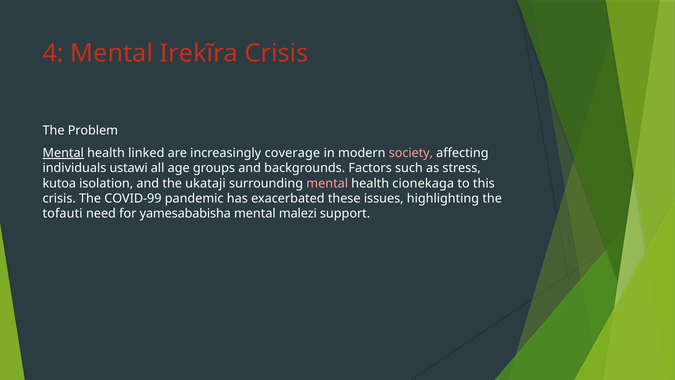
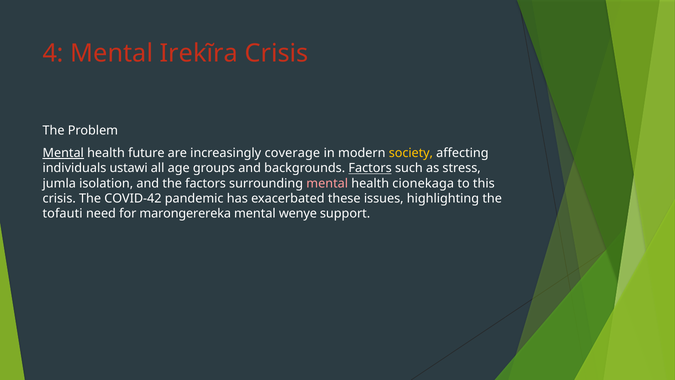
linked: linked -> future
society colour: pink -> yellow
Factors at (370, 168) underline: none -> present
kutoa: kutoa -> jumla
the ukataji: ukataji -> factors
COVID-99: COVID-99 -> COVID-42
yamesababisha: yamesababisha -> marongerereka
malezi: malezi -> wenye
